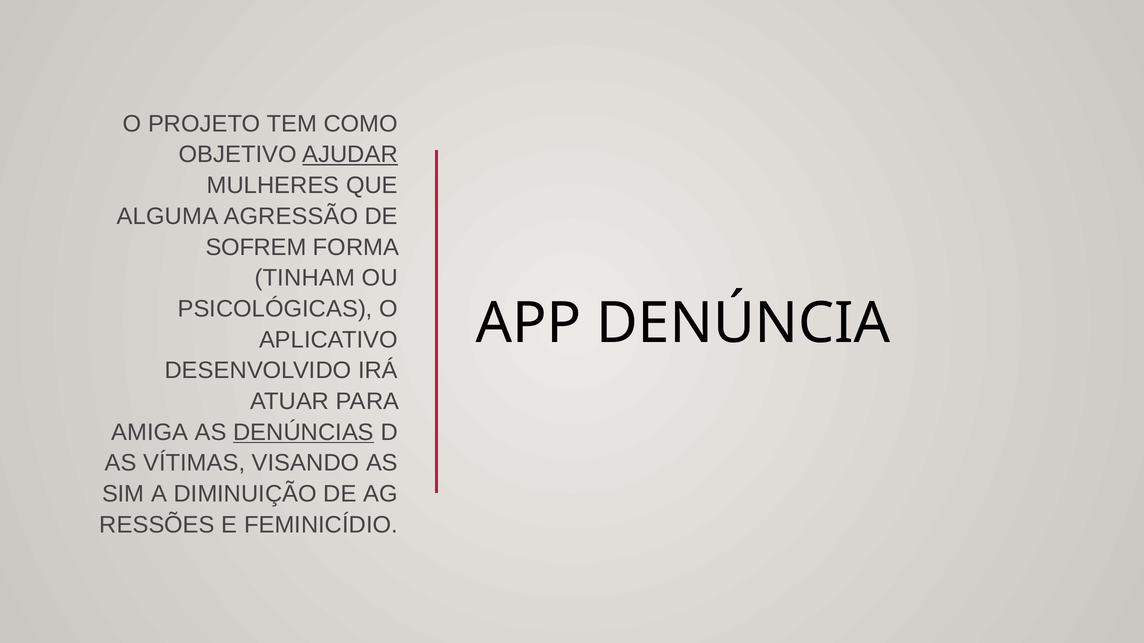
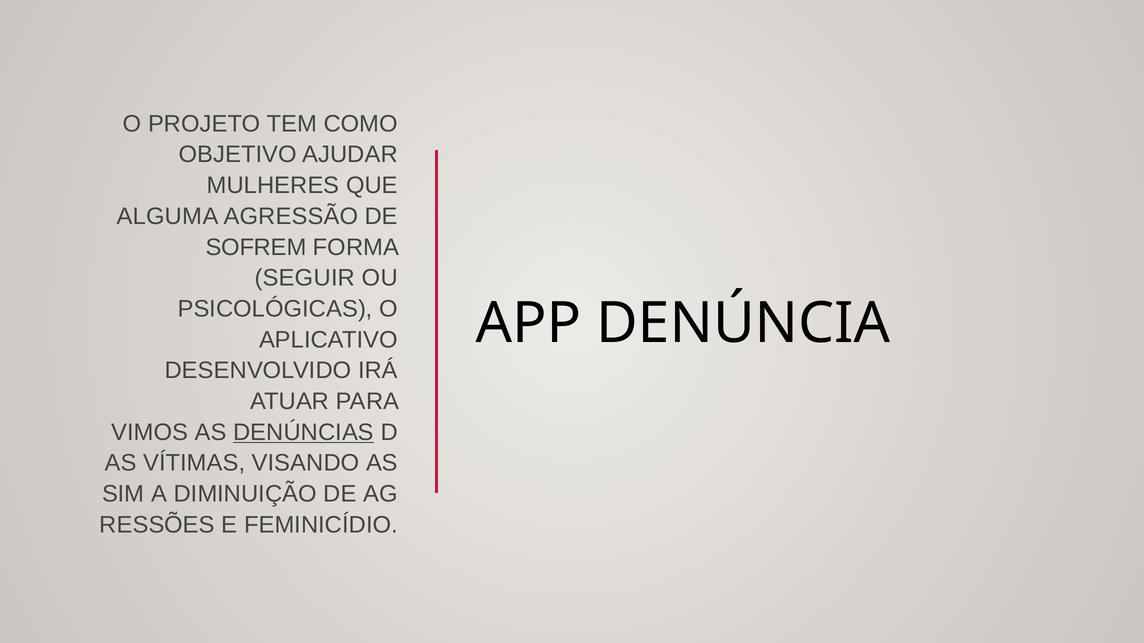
AJUDAR underline: present -> none
TINHAM: TINHAM -> SEGUIR
AMIGA: AMIGA -> VIMOS
